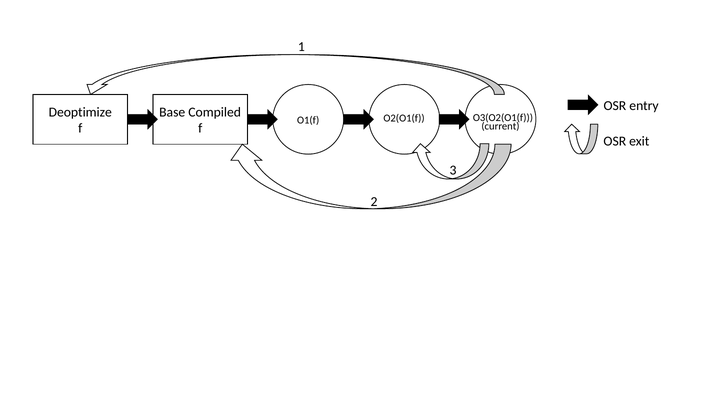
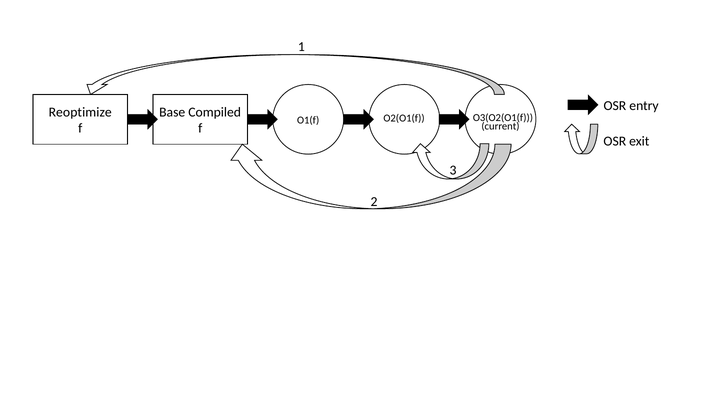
Deoptimize: Deoptimize -> Reoptimize
